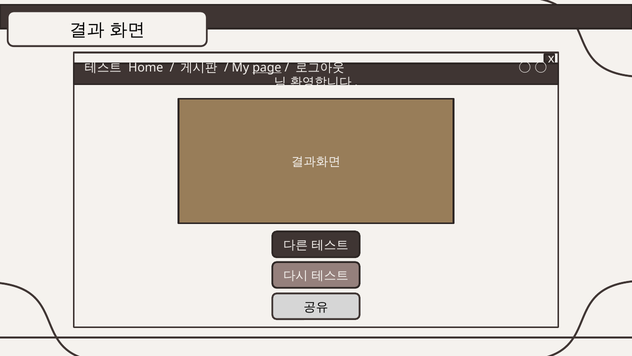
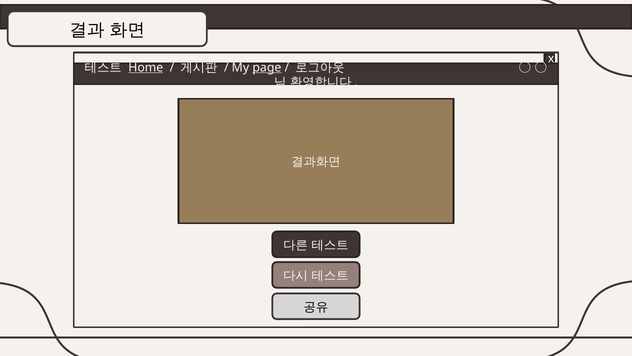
Home underline: none -> present
